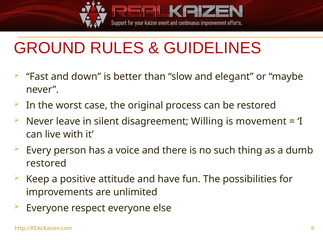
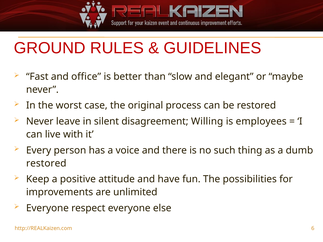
down: down -> office
movement: movement -> employees
